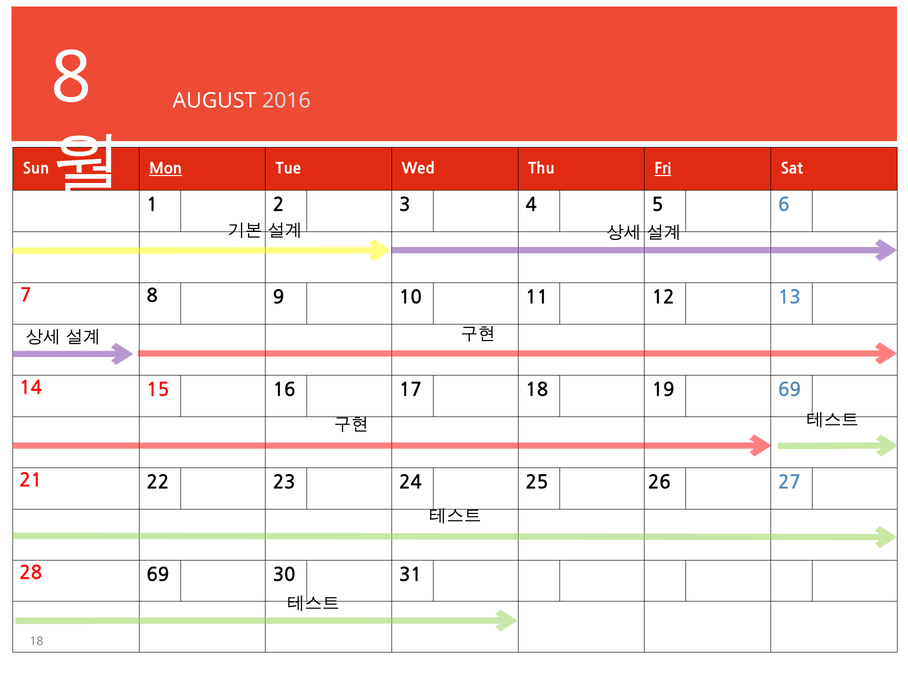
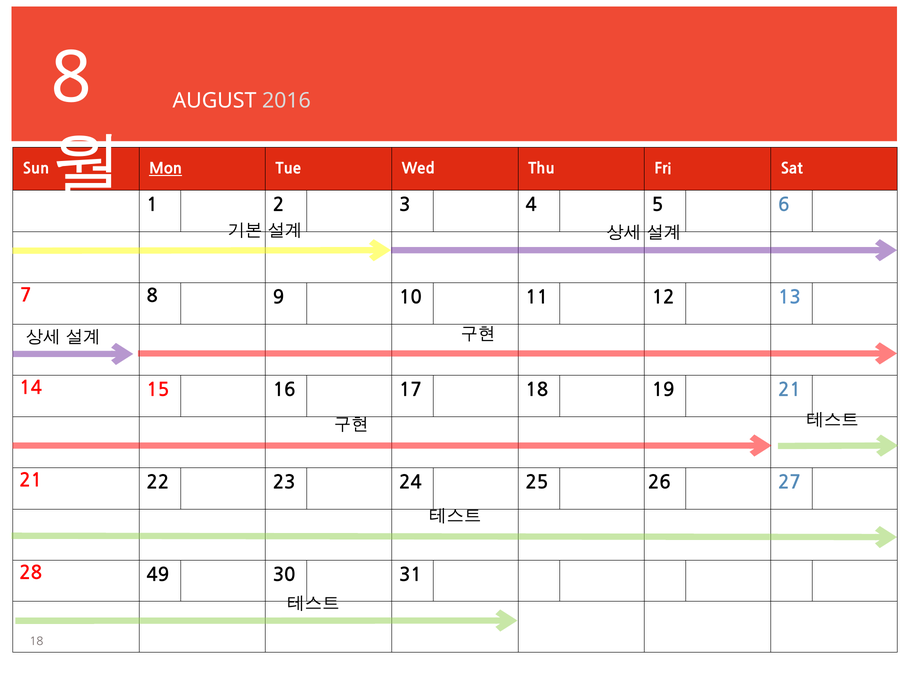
Fri underline: present -> none
19 69: 69 -> 21
28 69: 69 -> 49
